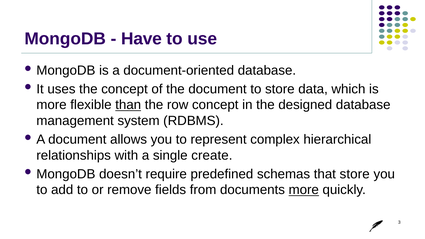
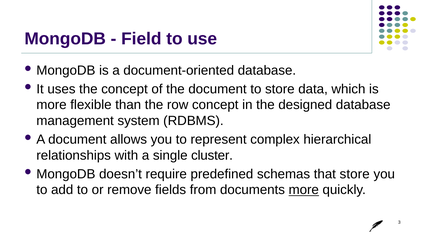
Have: Have -> Field
than underline: present -> none
create: create -> cluster
